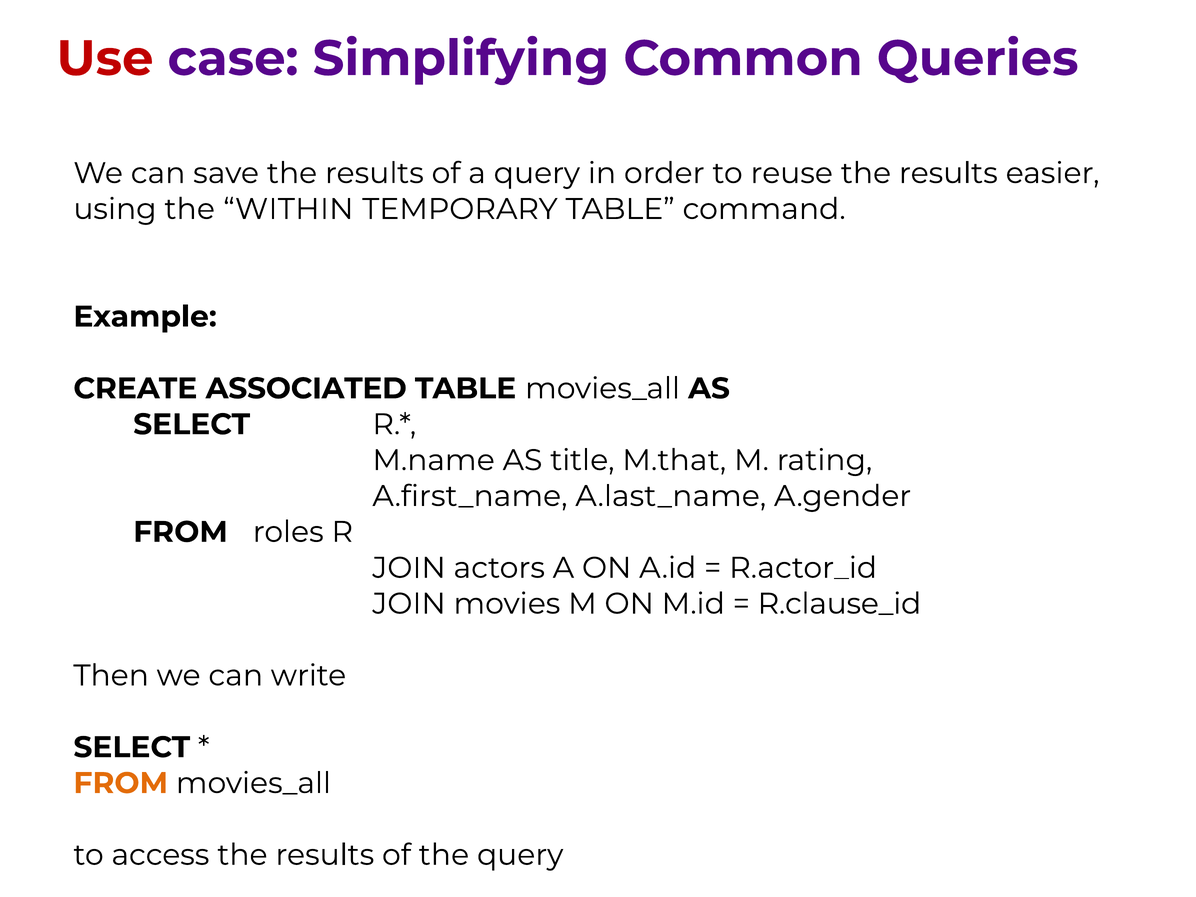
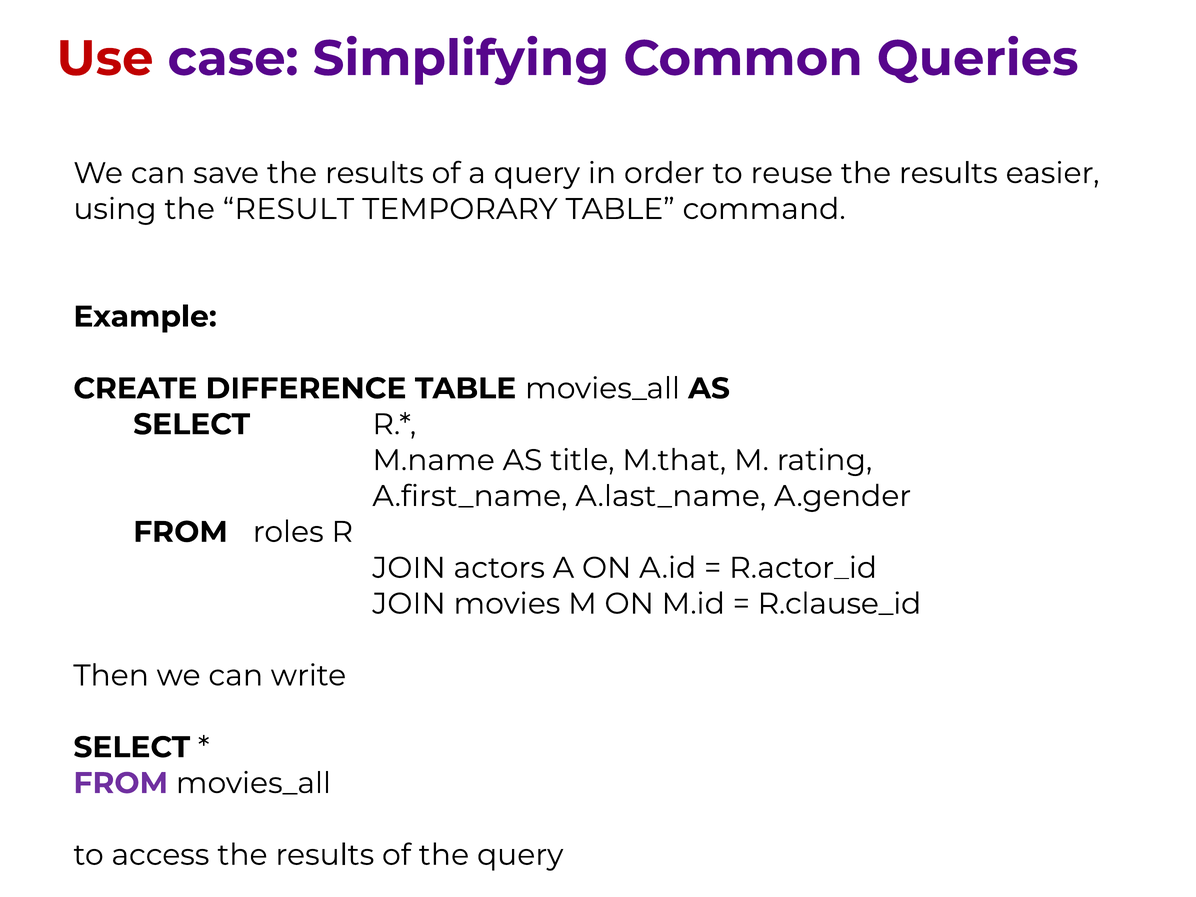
WITHIN: WITHIN -> RESULT
ASSOCIATED: ASSOCIATED -> DIFFERENCE
FROM at (121, 783) colour: orange -> purple
